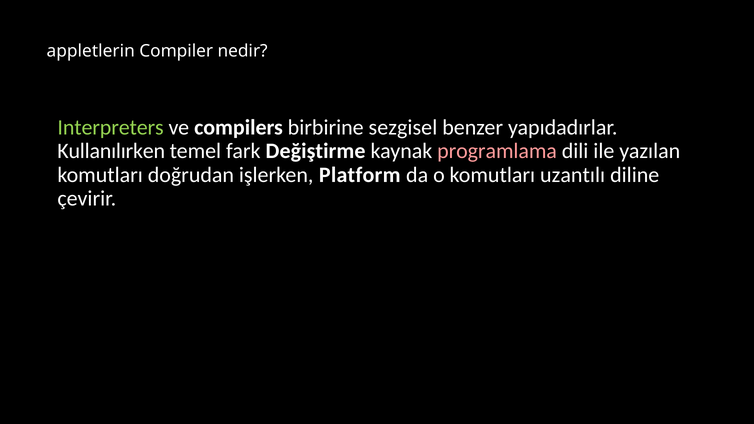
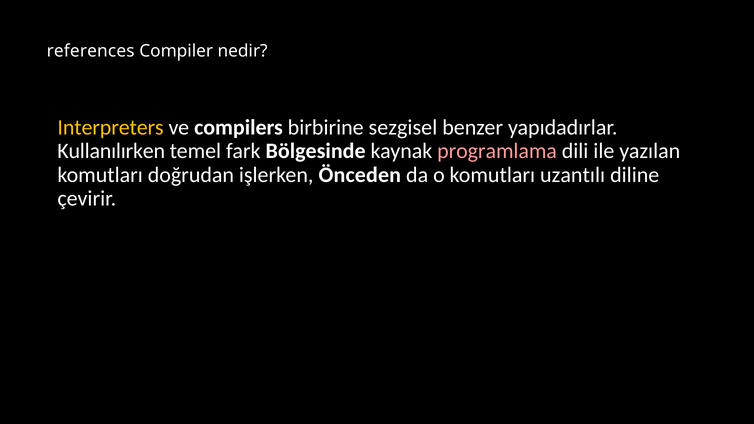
appletlerin: appletlerin -> references
Interpreters colour: light green -> yellow
Değiştirme: Değiştirme -> Bölgesinde
Platform: Platform -> Önceden
